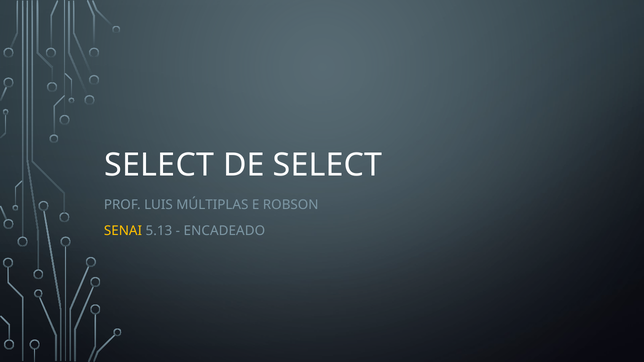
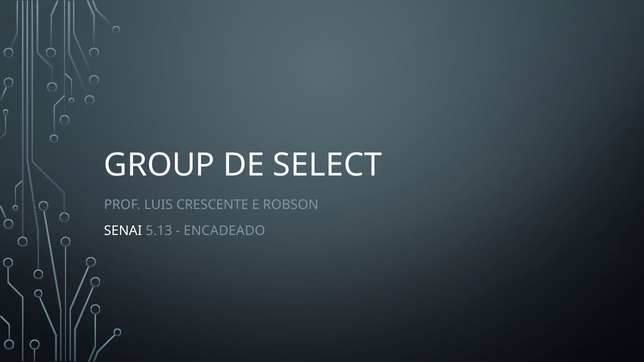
SELECT at (159, 165): SELECT -> GROUP
MÚLTIPLAS: MÚLTIPLAS -> CRESCENTE
SENAI colour: yellow -> white
